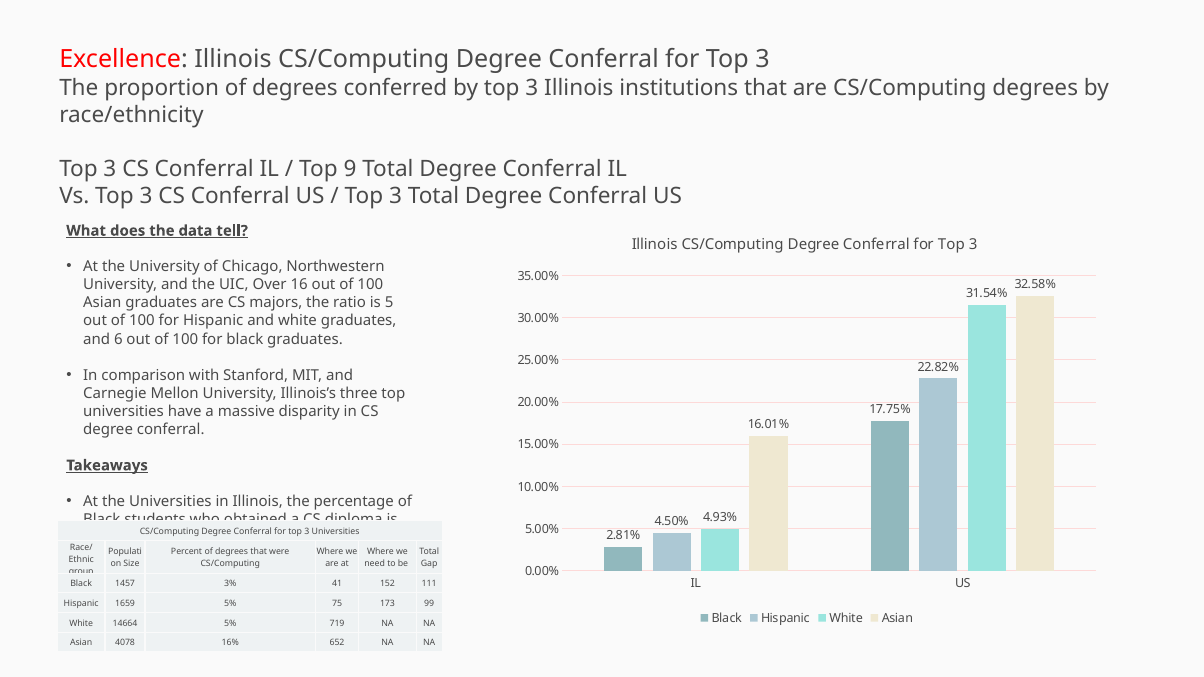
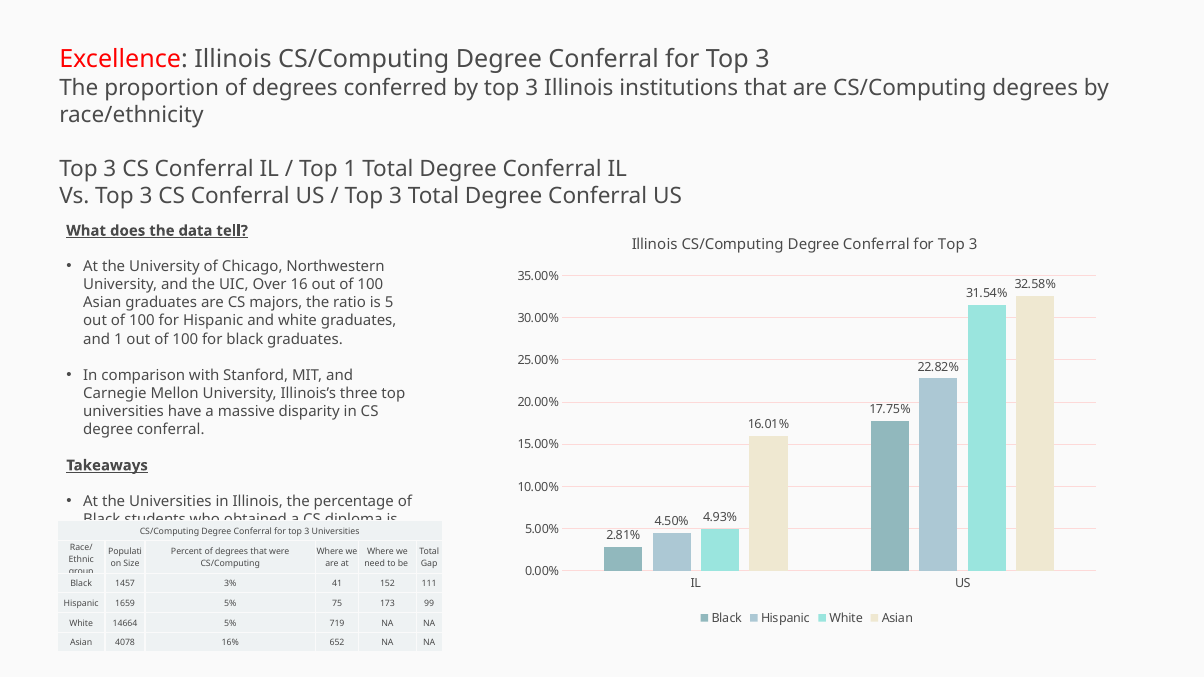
Top 9: 9 -> 1
and 6: 6 -> 1
